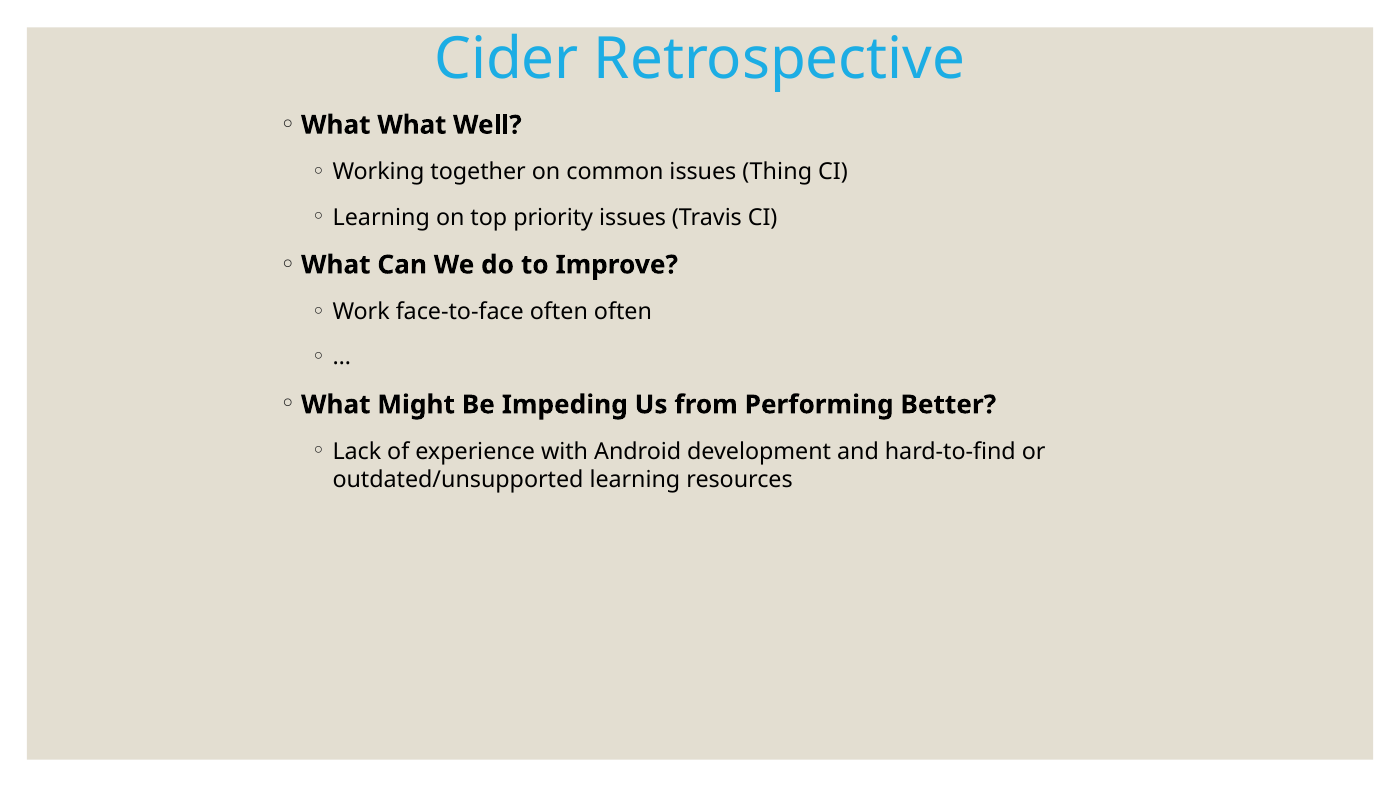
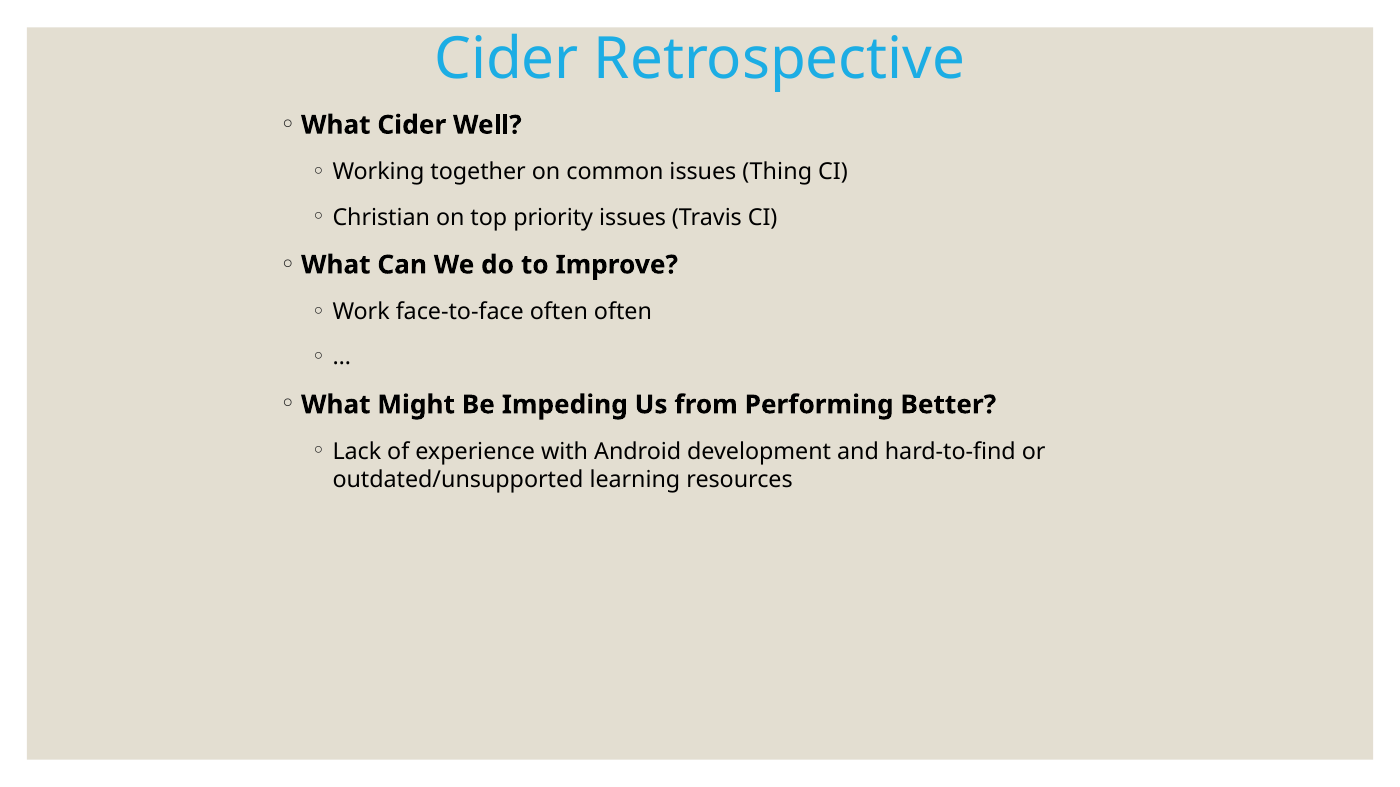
What What: What -> Cider
Learning at (381, 218): Learning -> Christian
